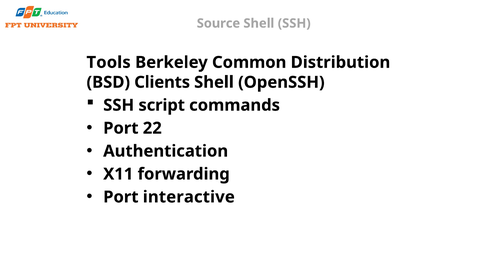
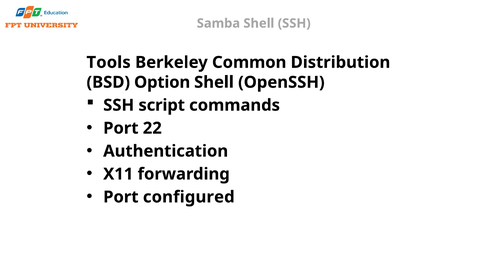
Source: Source -> Samba
Clients: Clients -> Option
interactive: interactive -> configured
